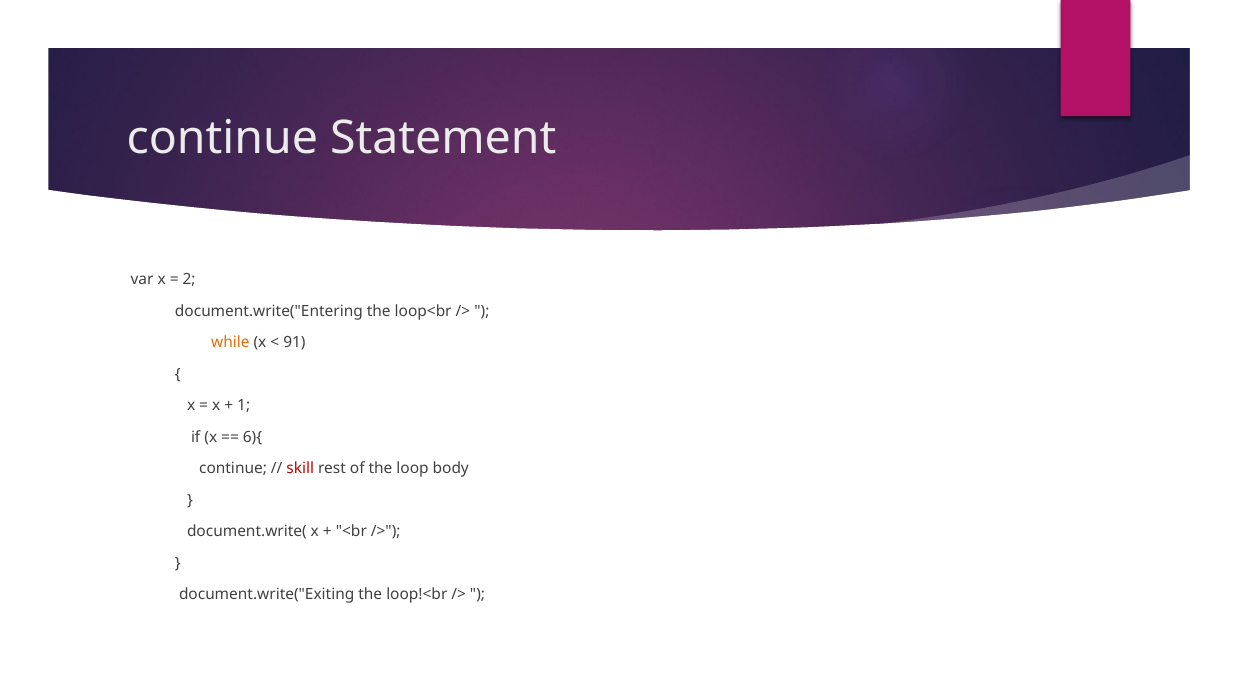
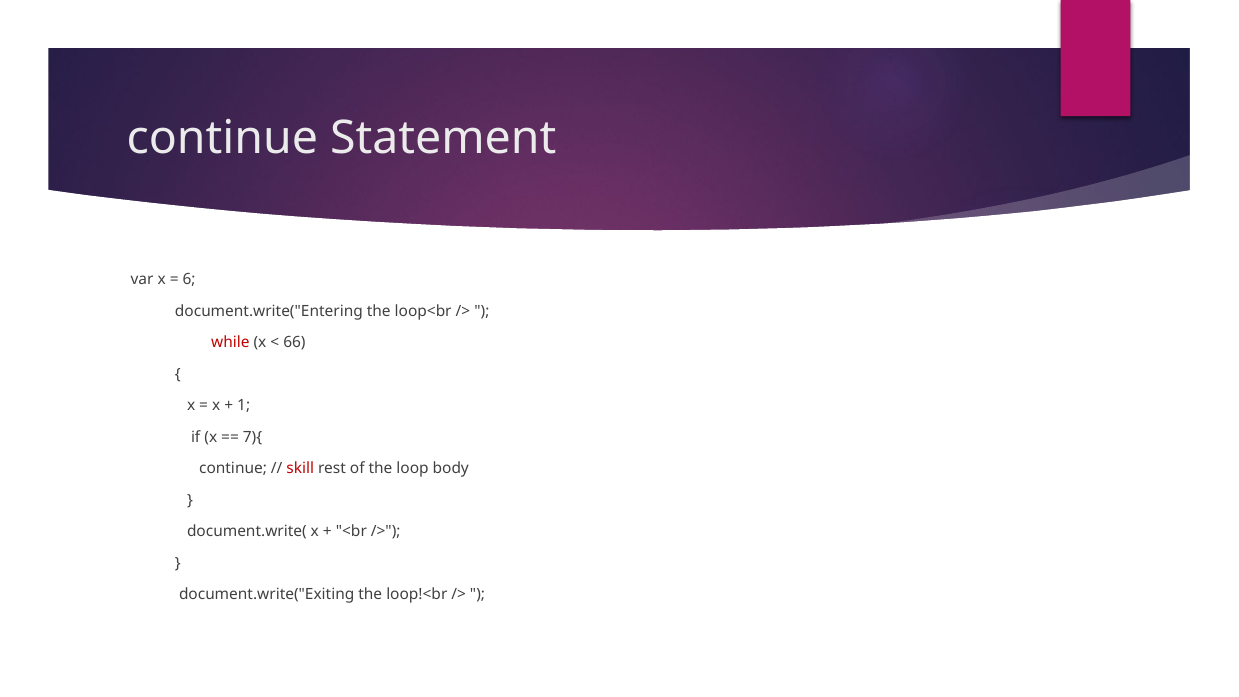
2: 2 -> 6
while colour: orange -> red
91: 91 -> 66
6){: 6){ -> 7){
